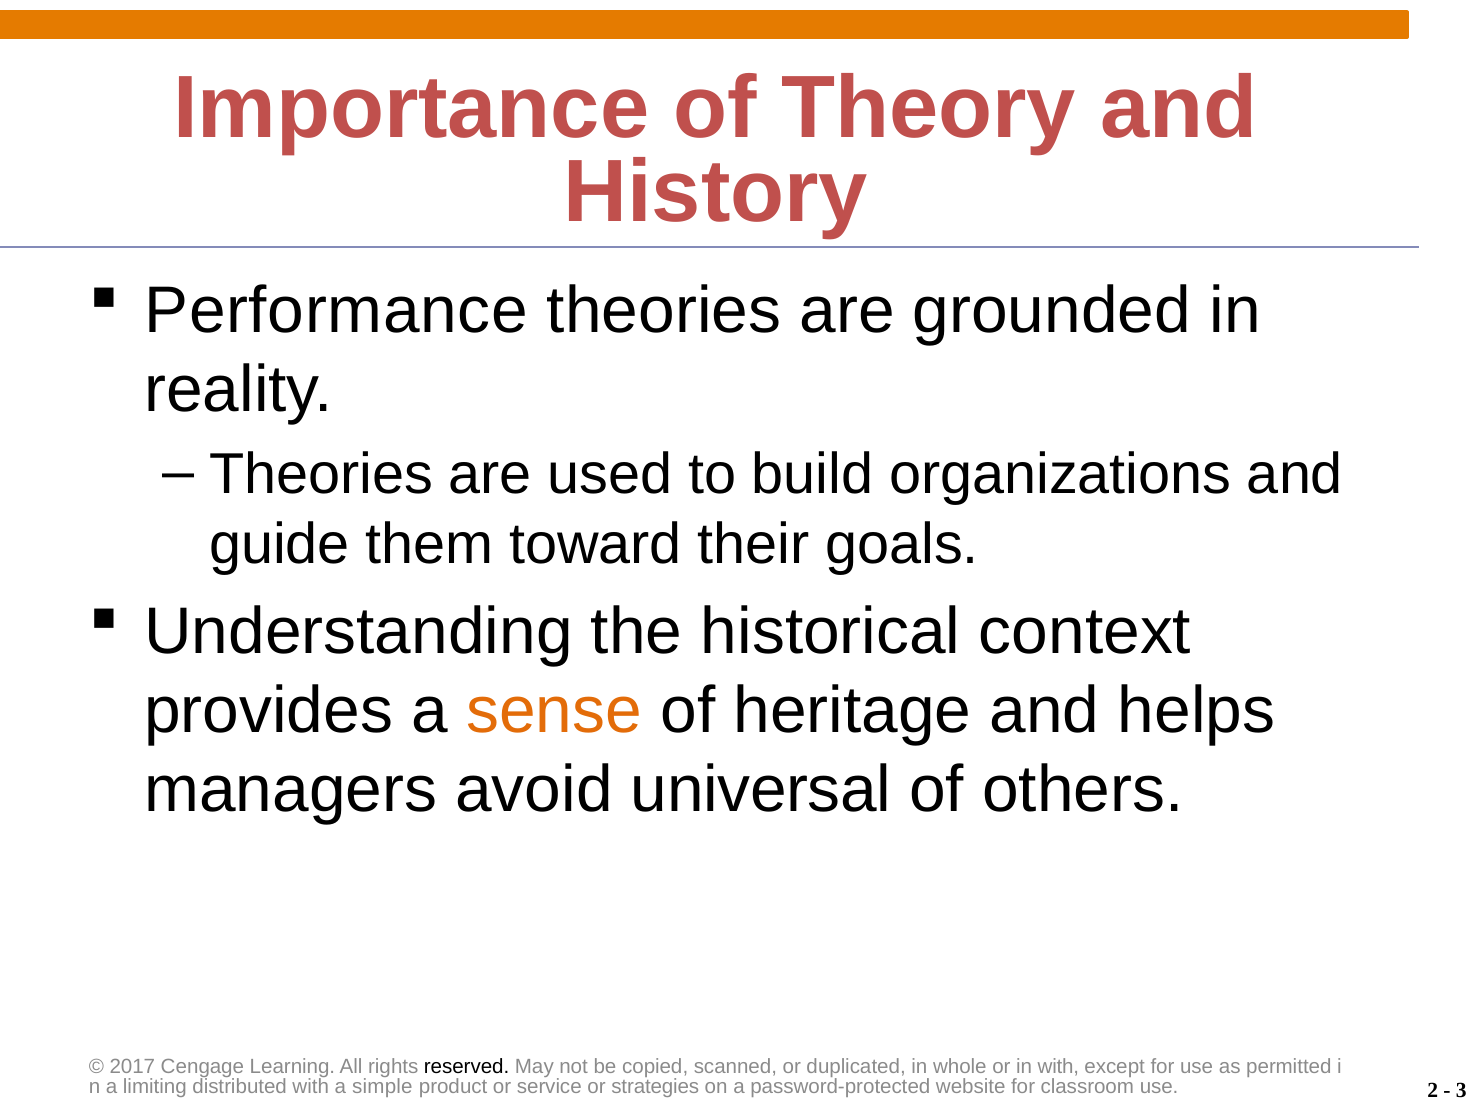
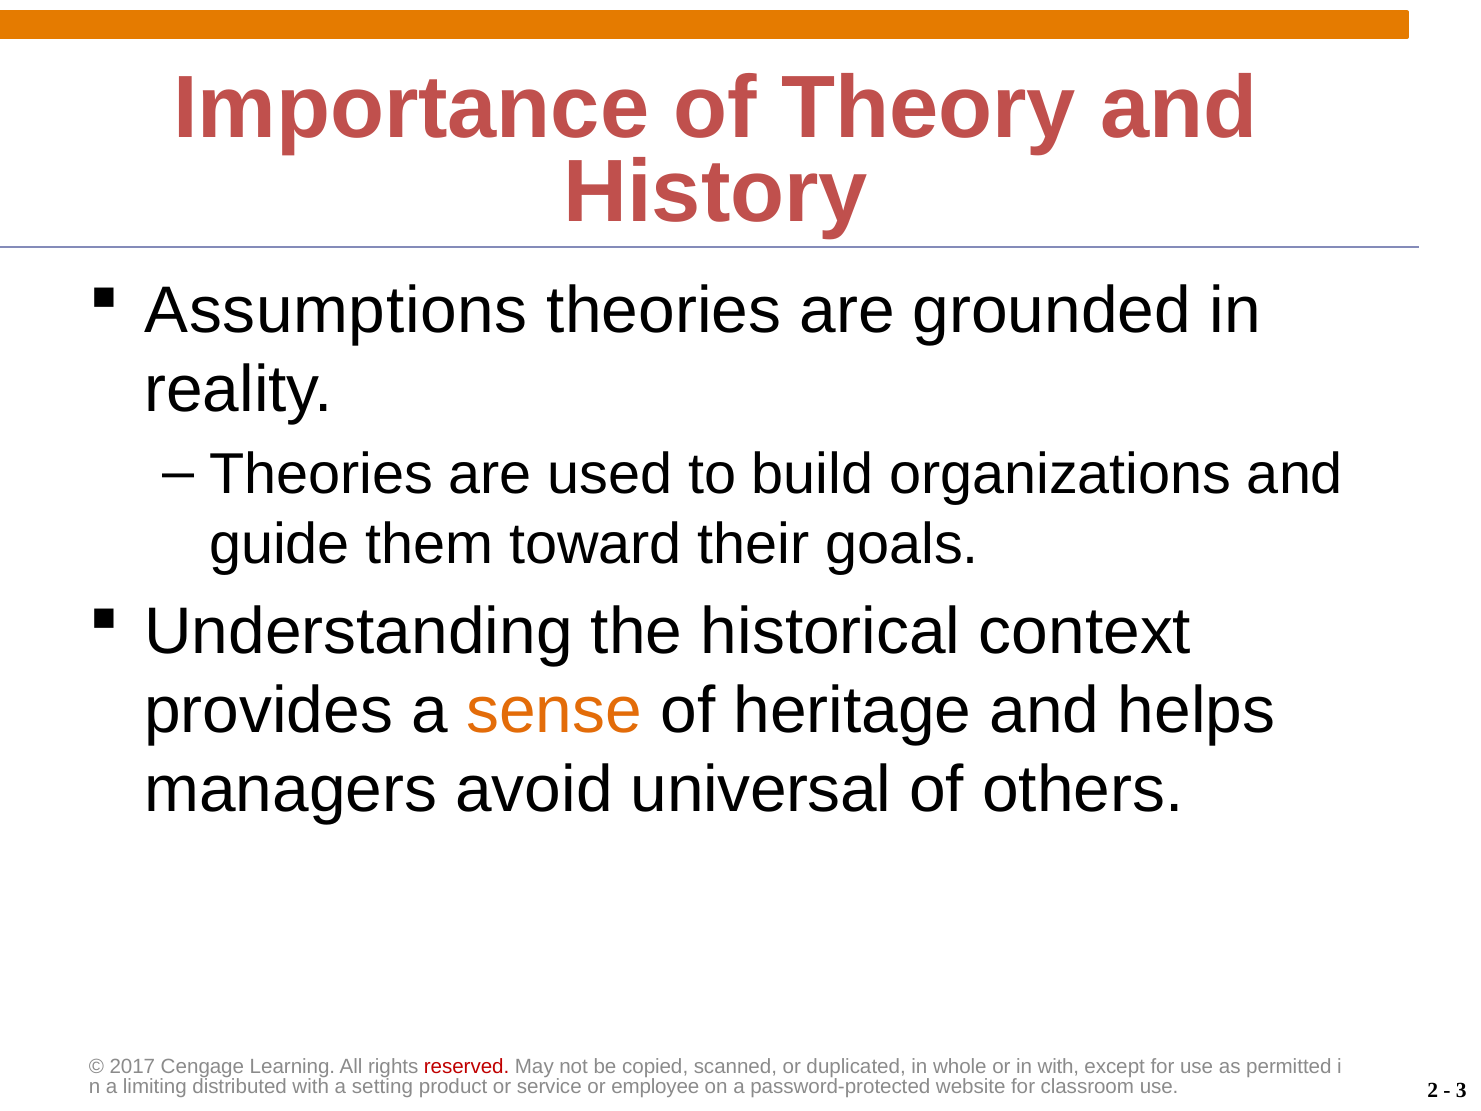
Performance: Performance -> Assumptions
reserved colour: black -> red
simple: simple -> setting
strategies: strategies -> employee
